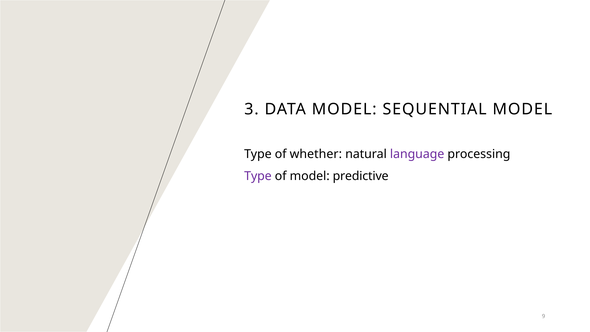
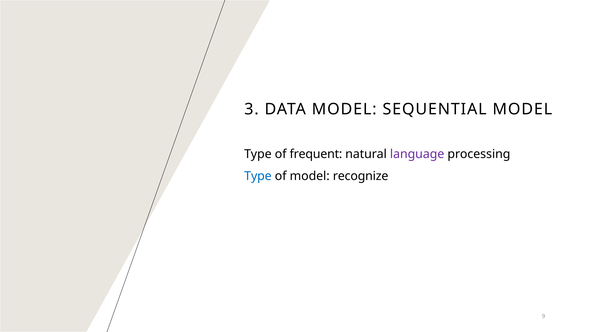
whether: whether -> frequent
Type at (258, 176) colour: purple -> blue
predictive: predictive -> recognize
